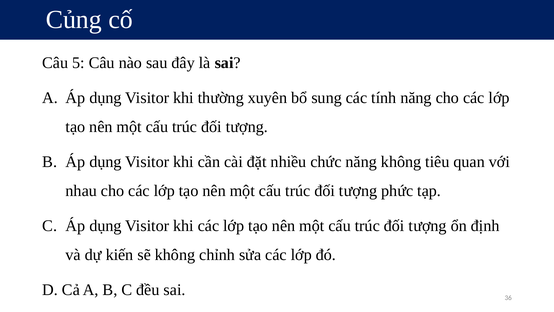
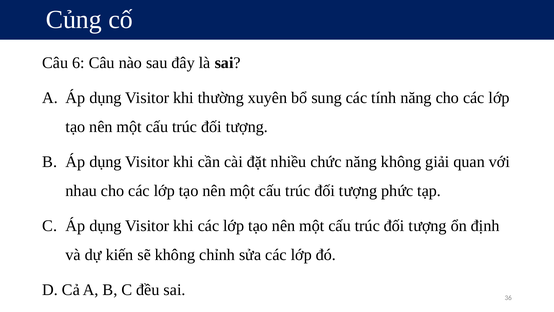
5: 5 -> 6
tiêu: tiêu -> giải
